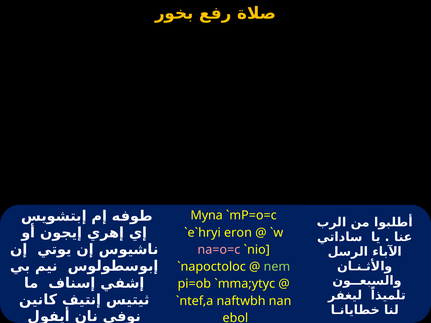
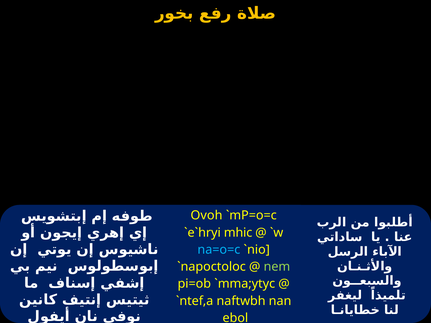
Myna: Myna -> Ovoh
eron: eron -> mhic
na=o=c colour: pink -> light blue
